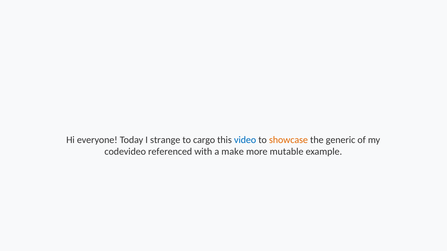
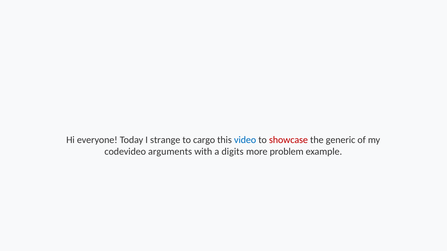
showcase colour: orange -> red
referenced: referenced -> arguments
make: make -> digits
mutable: mutable -> problem
